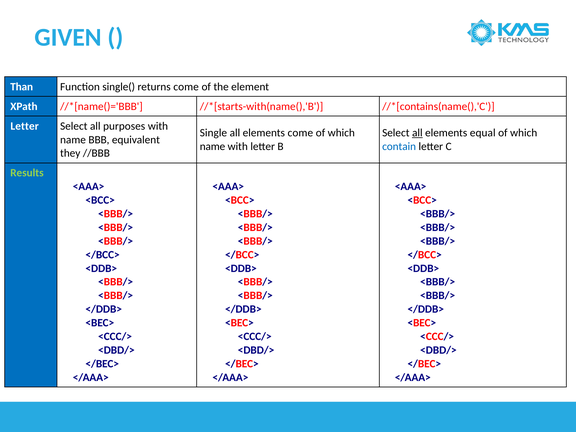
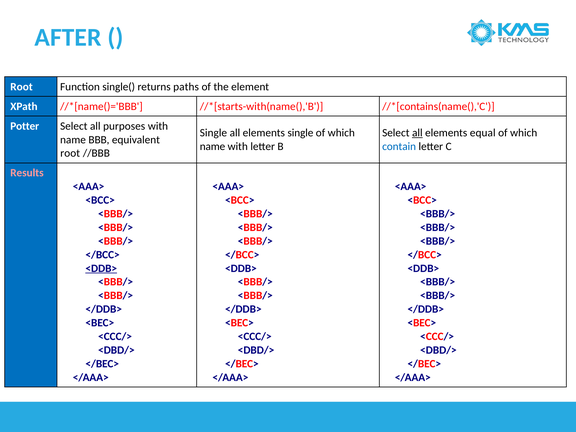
GIVEN: GIVEN -> AFTER
Than at (22, 87): Than -> Root
returns come: come -> paths
Letter at (25, 126): Letter -> Potter
elements come: come -> single
they at (70, 153): they -> root
Results colour: light green -> pink
<DDB> at (101, 268) underline: none -> present
